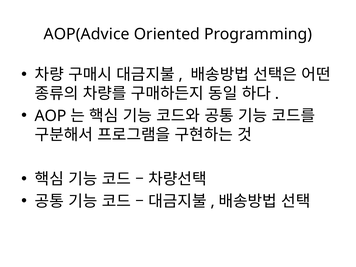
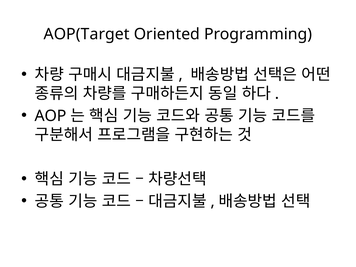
AOP(Advice: AOP(Advice -> AOP(Target
